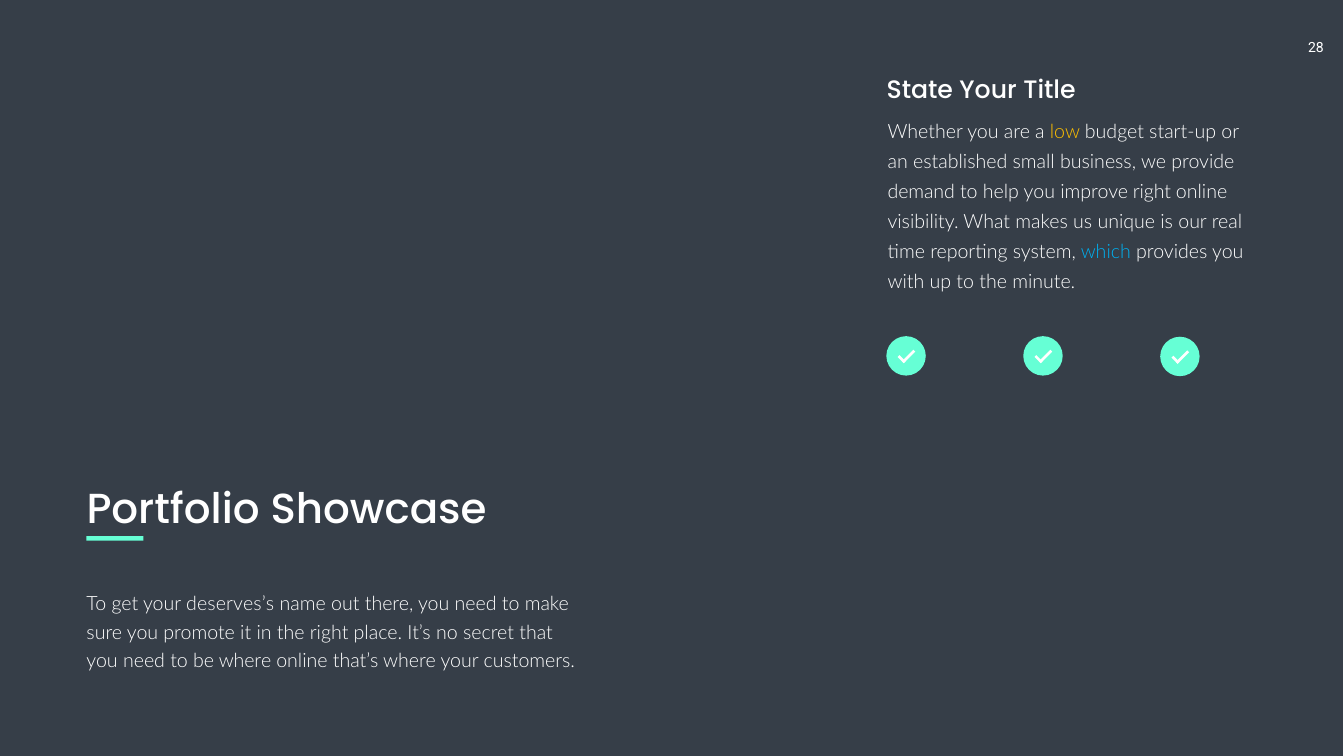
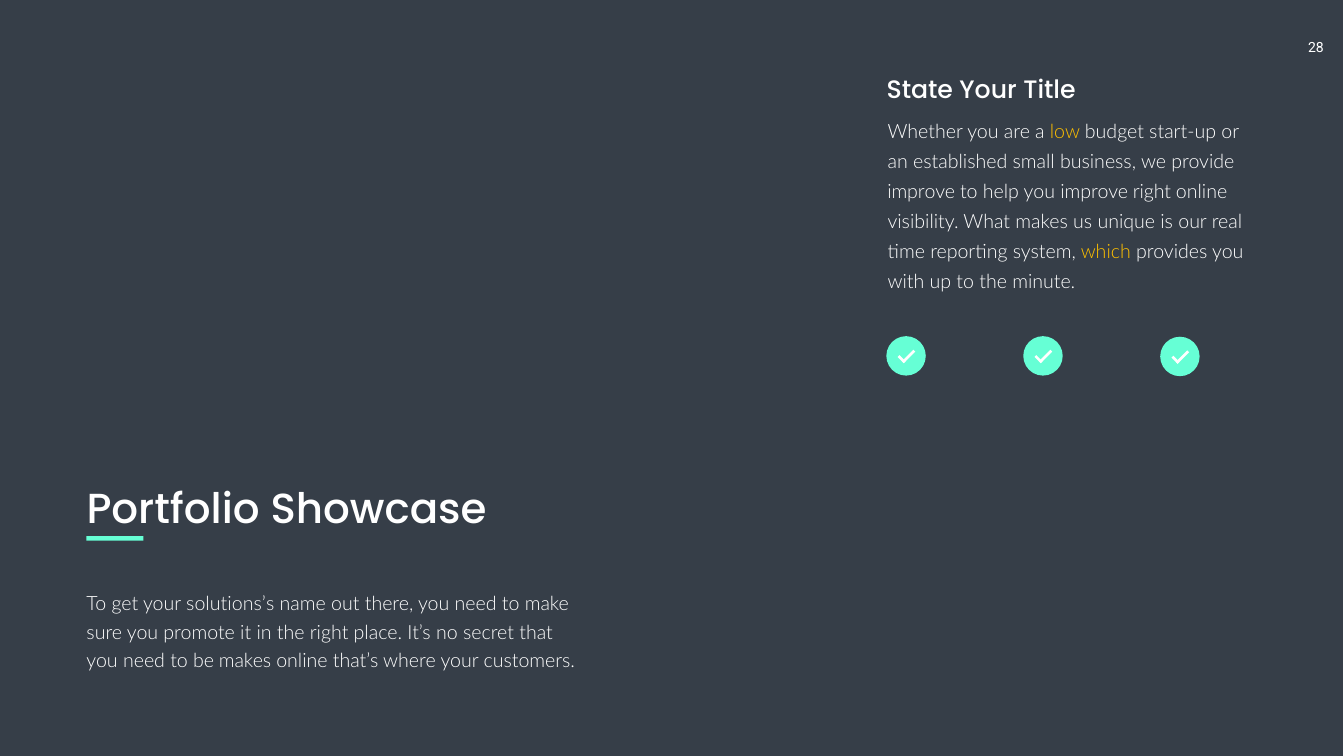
demand at (921, 192): demand -> improve
which colour: light blue -> yellow
deserves’s: deserves’s -> solutions’s
be where: where -> makes
